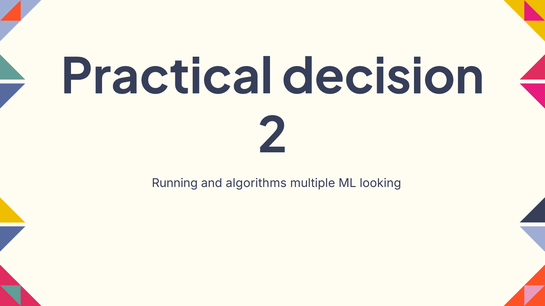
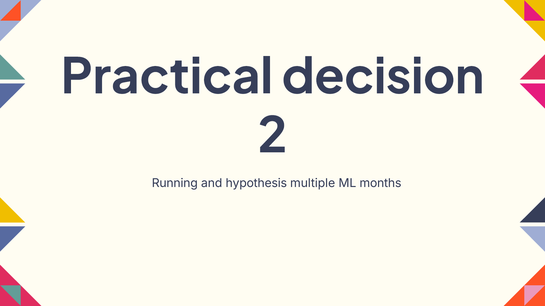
algorithms: algorithms -> hypothesis
looking: looking -> months
